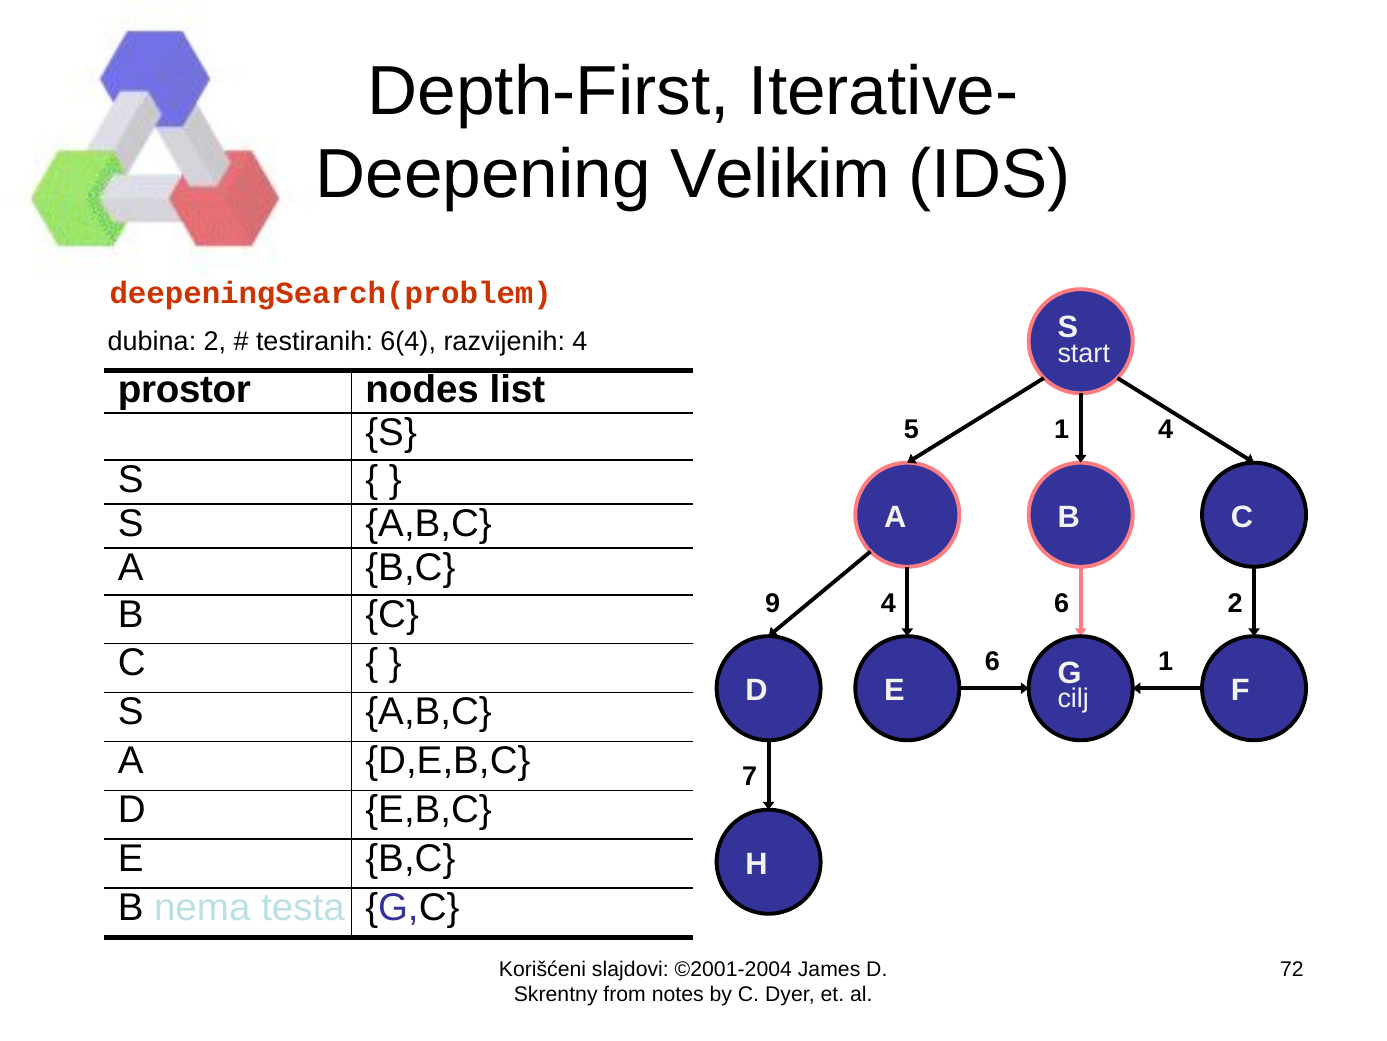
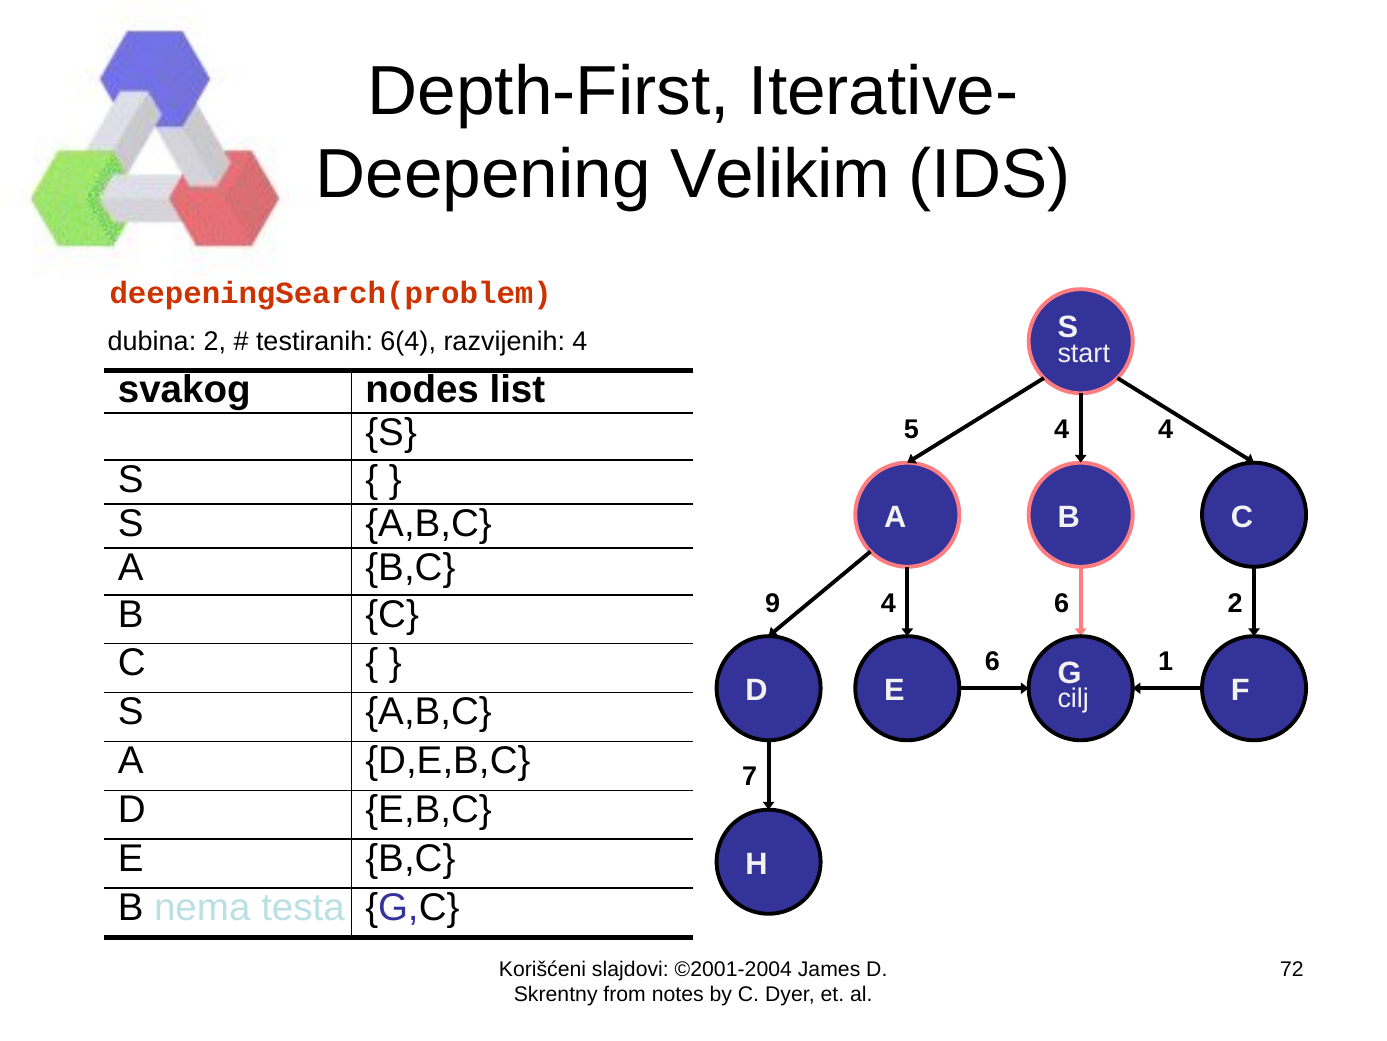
prostor: prostor -> svakog
5 1: 1 -> 4
